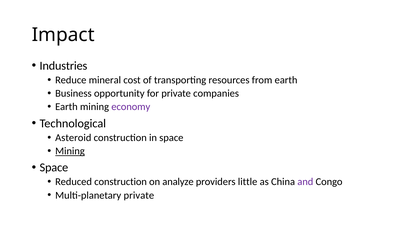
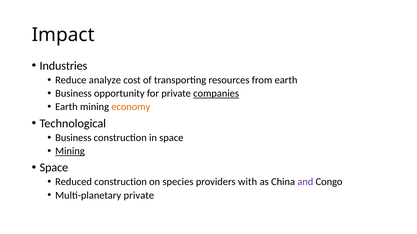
mineral: mineral -> analyze
companies underline: none -> present
economy colour: purple -> orange
Asteroid at (73, 138): Asteroid -> Business
analyze: analyze -> species
little: little -> with
